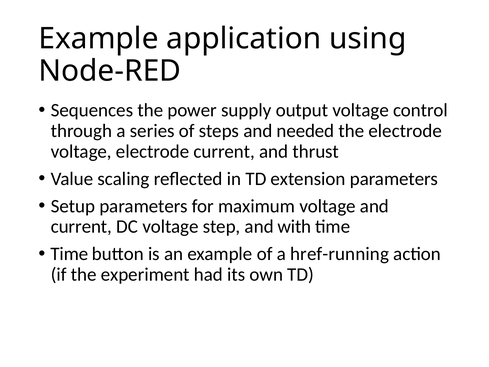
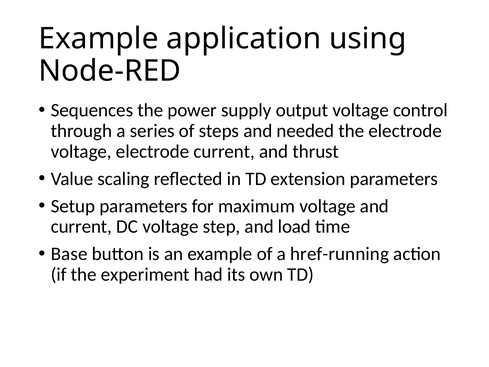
with: with -> load
Time at (69, 254): Time -> Base
